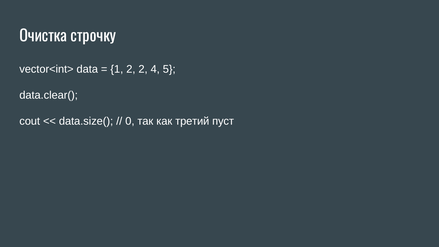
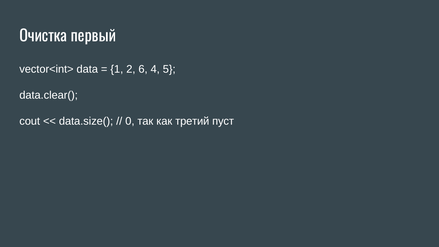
строчку: строчку -> первый
2 2: 2 -> 6
